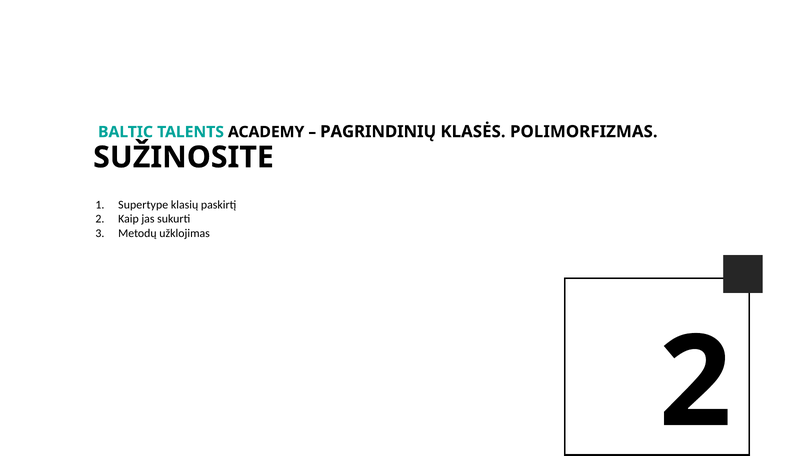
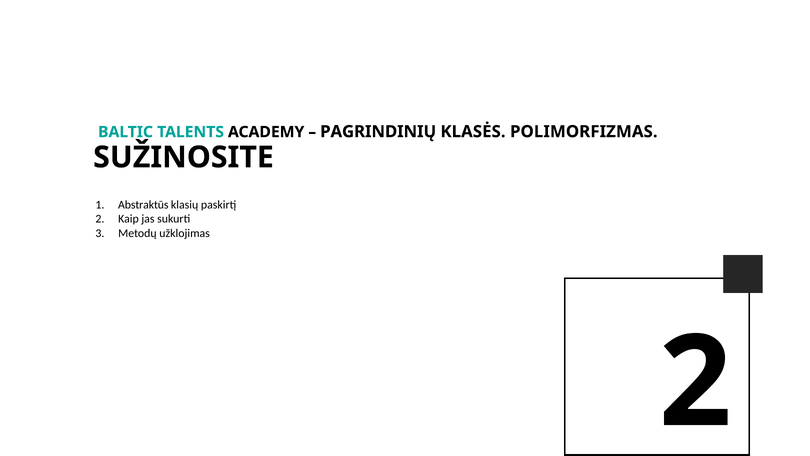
Supertype: Supertype -> Abstraktūs
